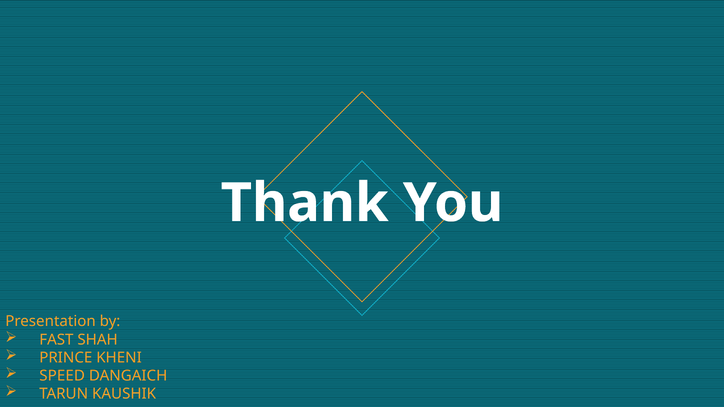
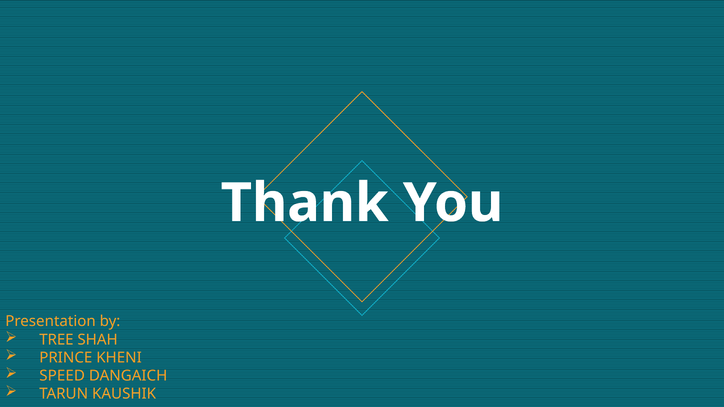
FAST: FAST -> TREE
